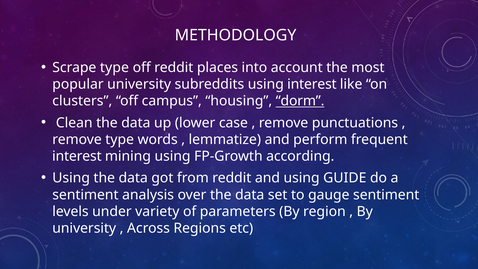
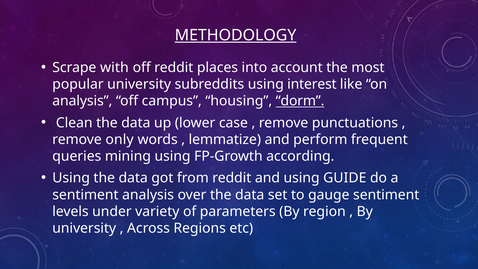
METHODOLOGY underline: none -> present
Scrape type: type -> with
clusters at (82, 101): clusters -> analysis
remove type: type -> only
interest at (77, 156): interest -> queries
